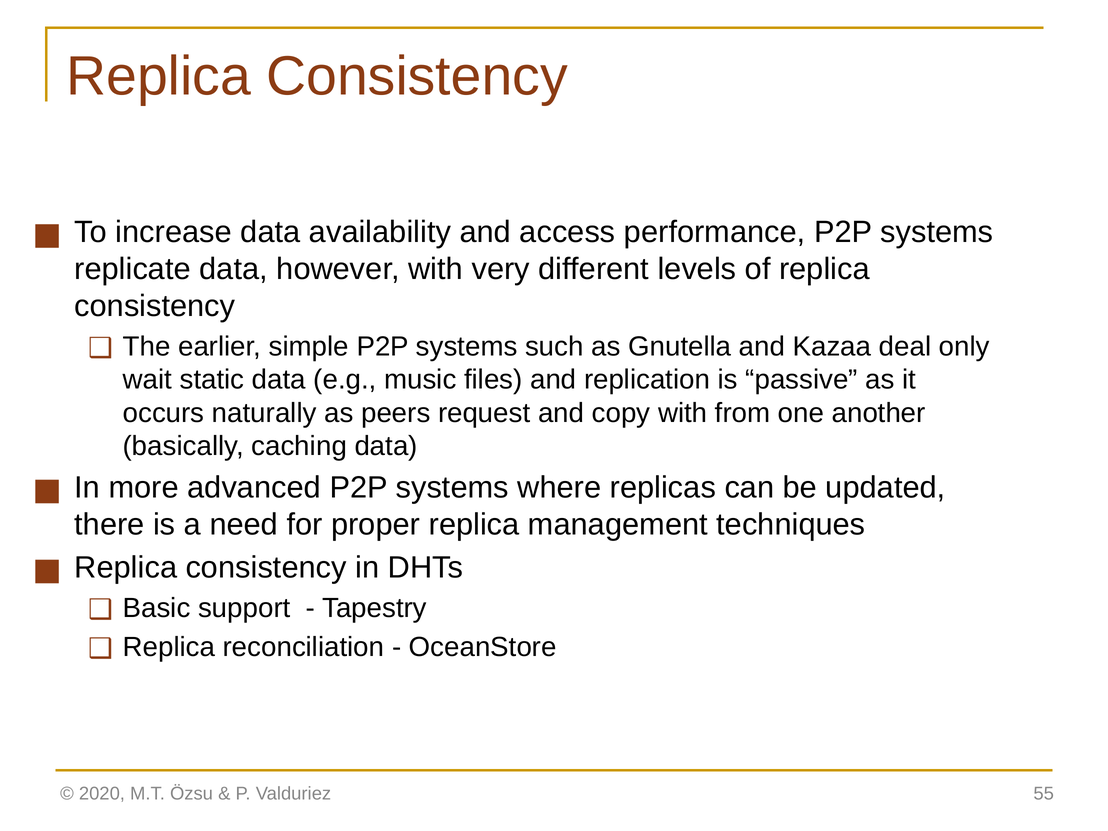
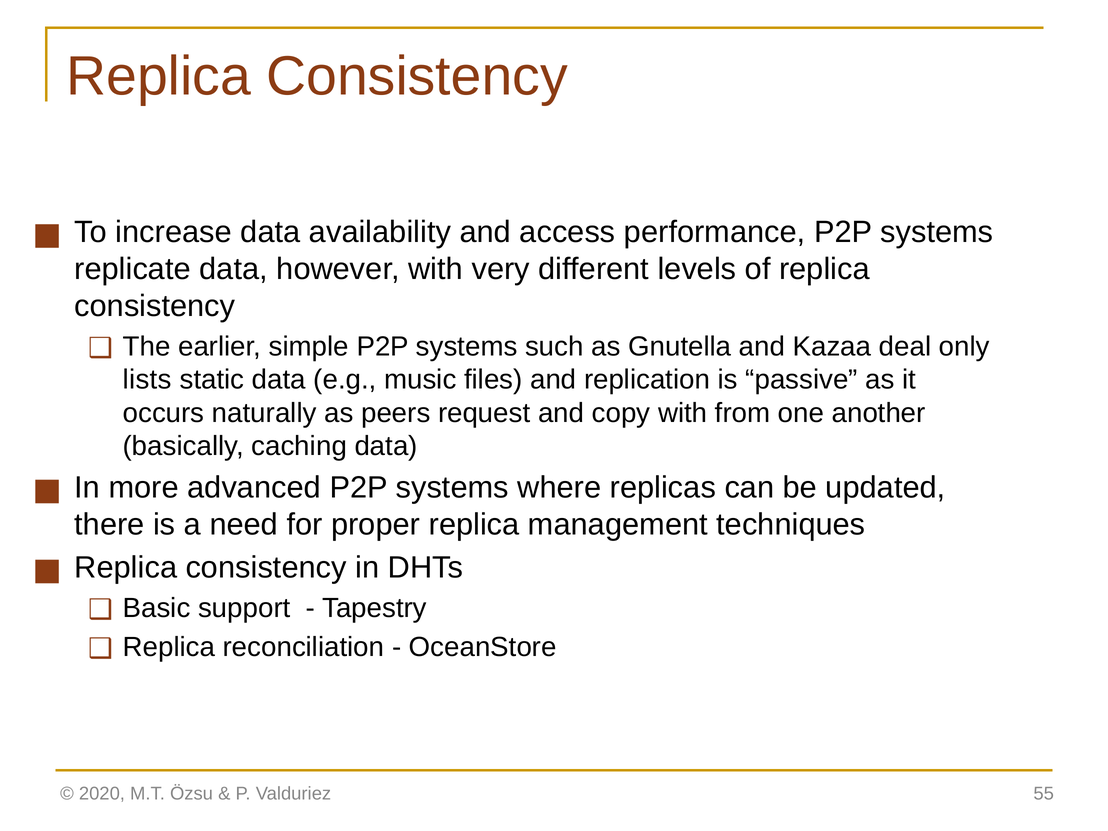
wait: wait -> lists
